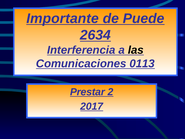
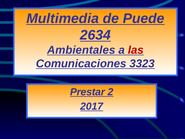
Importante: Importante -> Multimedia
Interferencia: Interferencia -> Ambientales
las colour: black -> red
0113: 0113 -> 3323
